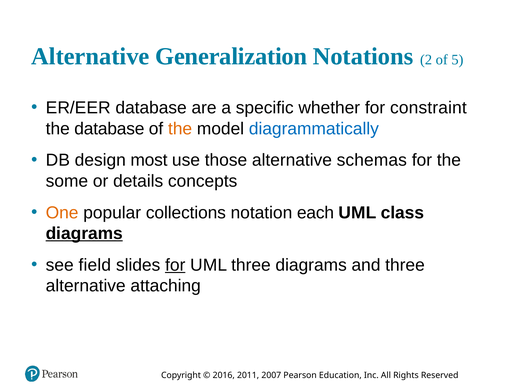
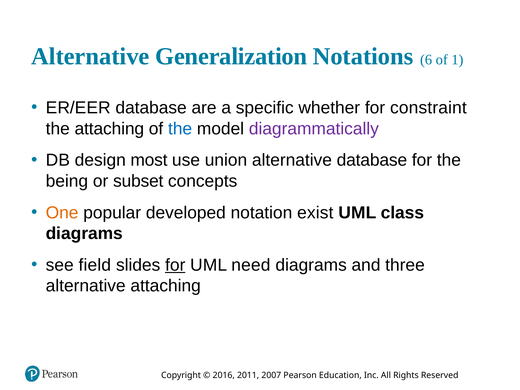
2: 2 -> 6
5: 5 -> 1
the database: database -> attaching
the at (180, 129) colour: orange -> blue
diagrammatically colour: blue -> purple
those: those -> union
alternative schemas: schemas -> database
some: some -> being
details: details -> subset
collections: collections -> developed
each: each -> exist
diagrams at (84, 233) underline: present -> none
L three: three -> need
